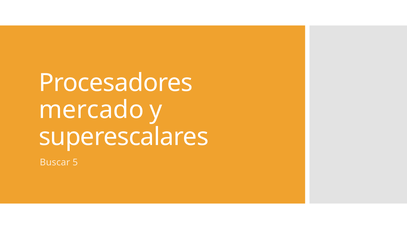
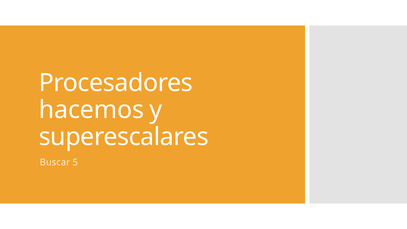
mercado: mercado -> hacemos
